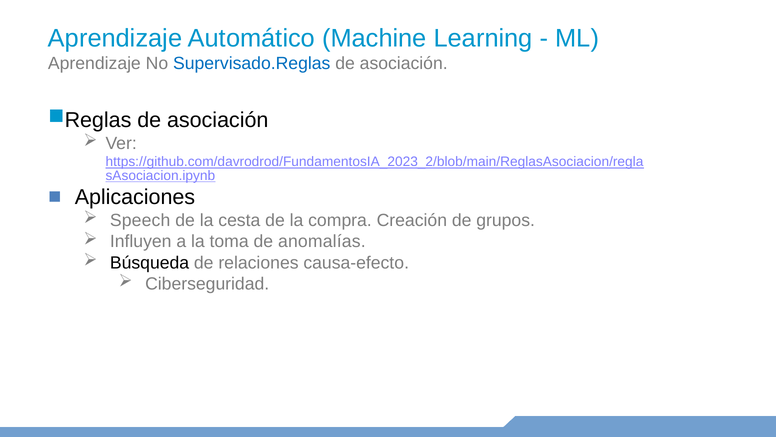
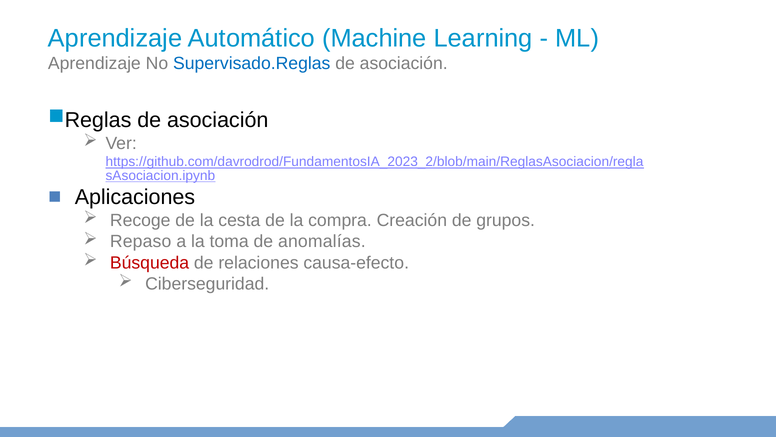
Speech: Speech -> Recoge
Influyen: Influyen -> Repaso
Búsqueda colour: black -> red
